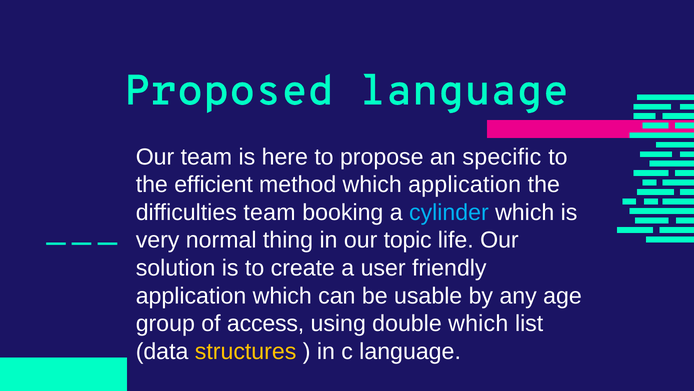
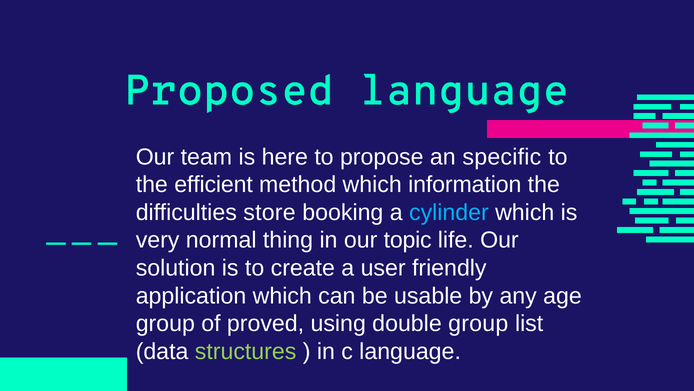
which application: application -> information
difficulties team: team -> store
access: access -> proved
double which: which -> group
structures colour: yellow -> light green
